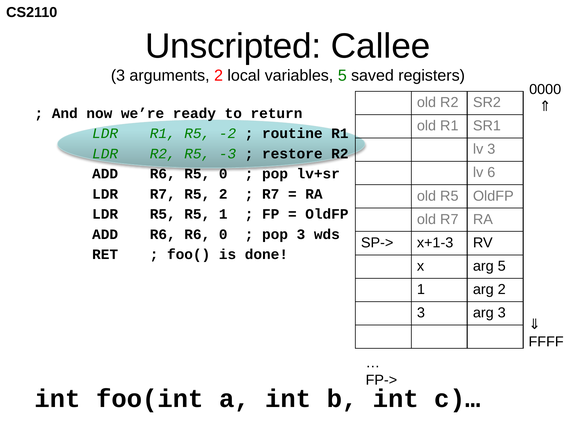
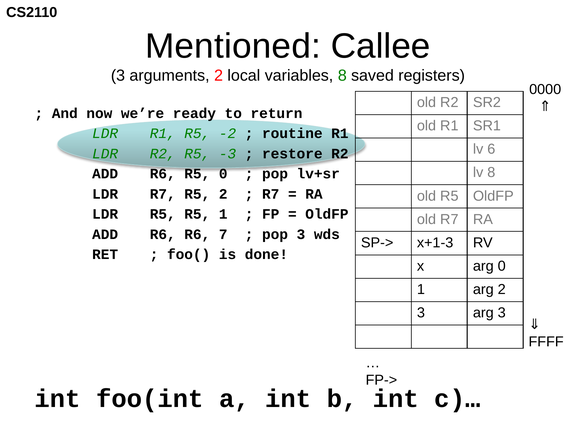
Unscripted: Unscripted -> Mentioned
variables 5: 5 -> 8
lv 3: 3 -> 6
lv 6: 6 -> 8
R6 0: 0 -> 7
arg 5: 5 -> 0
